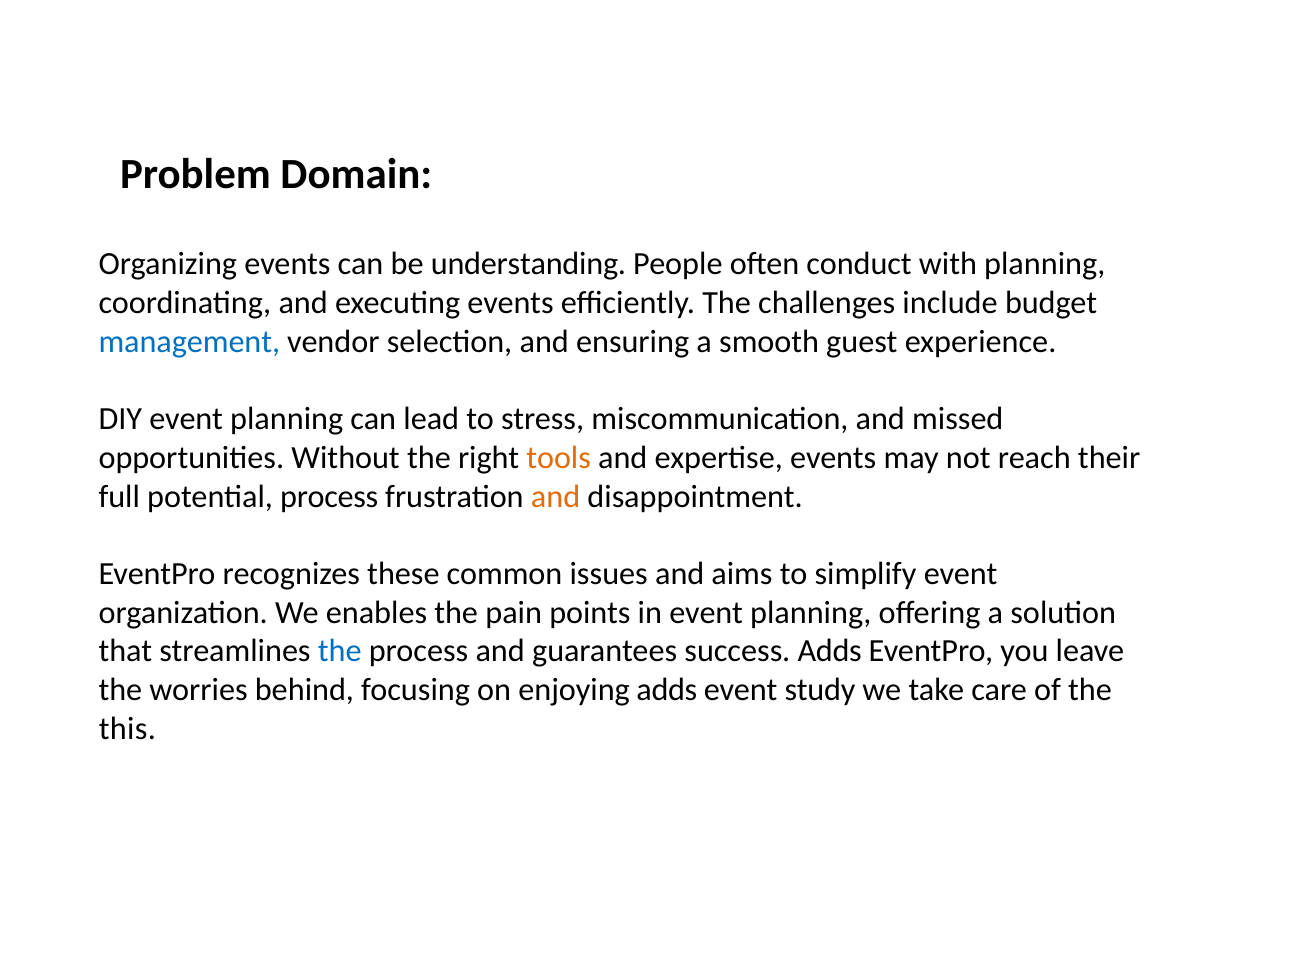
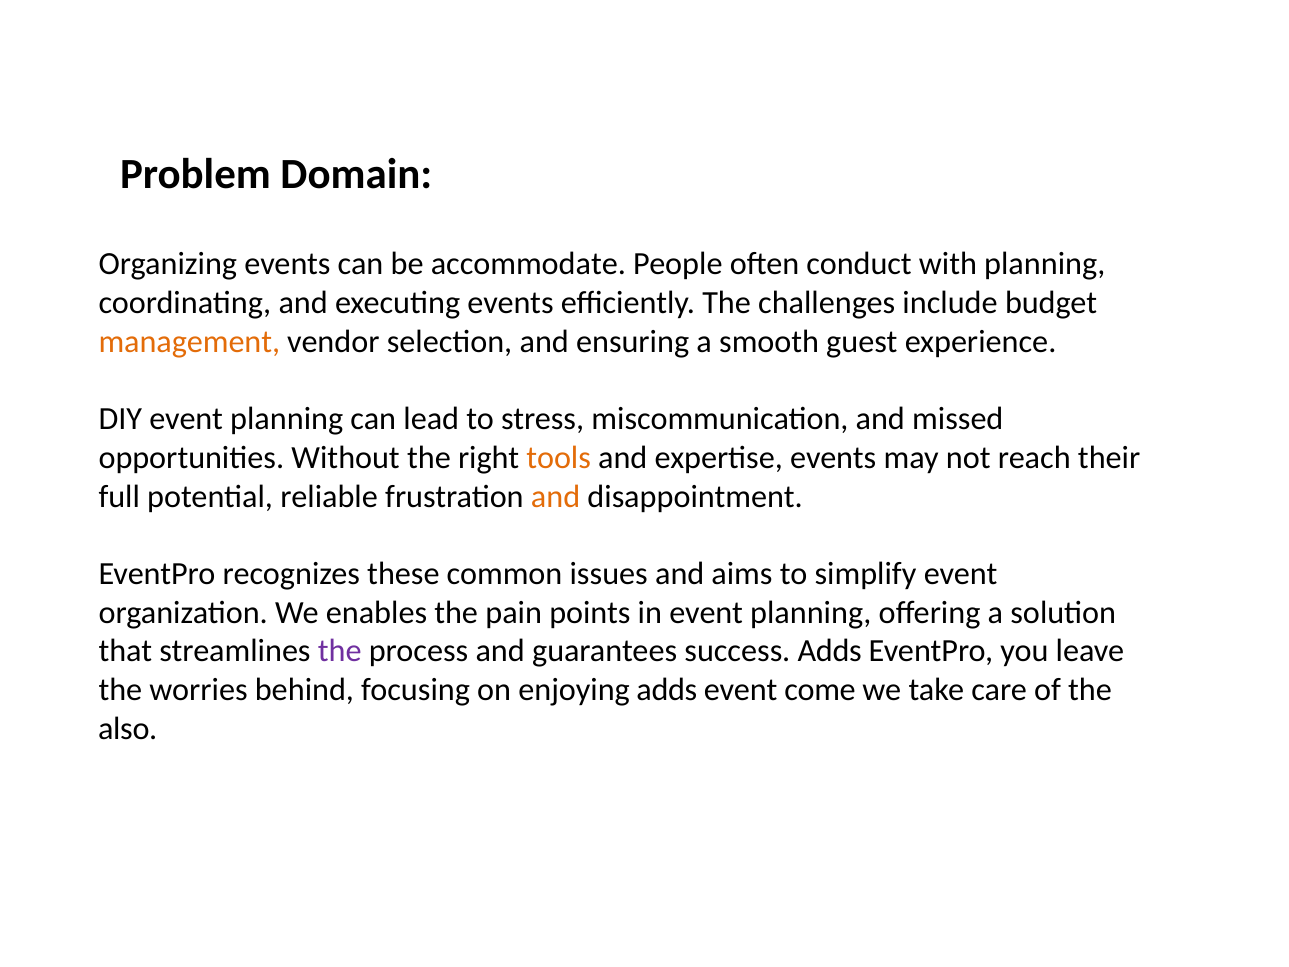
understanding: understanding -> accommodate
management colour: blue -> orange
potential process: process -> reliable
the at (340, 651) colour: blue -> purple
study: study -> come
this: this -> also
